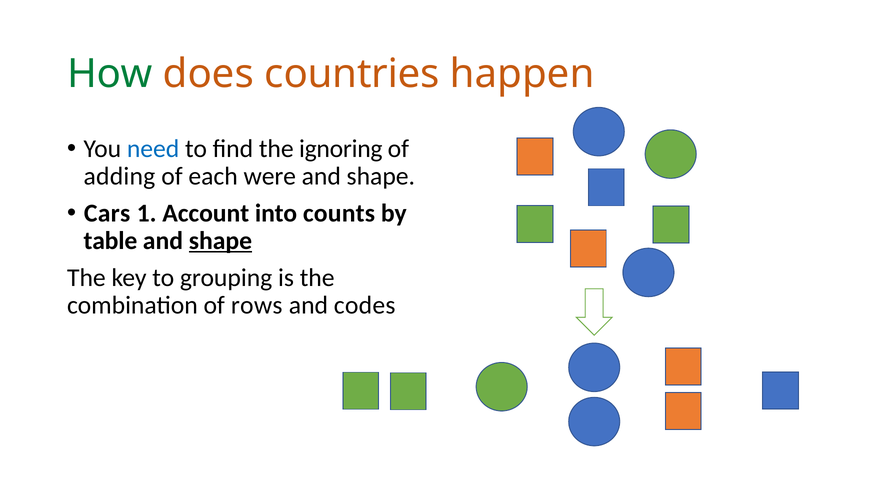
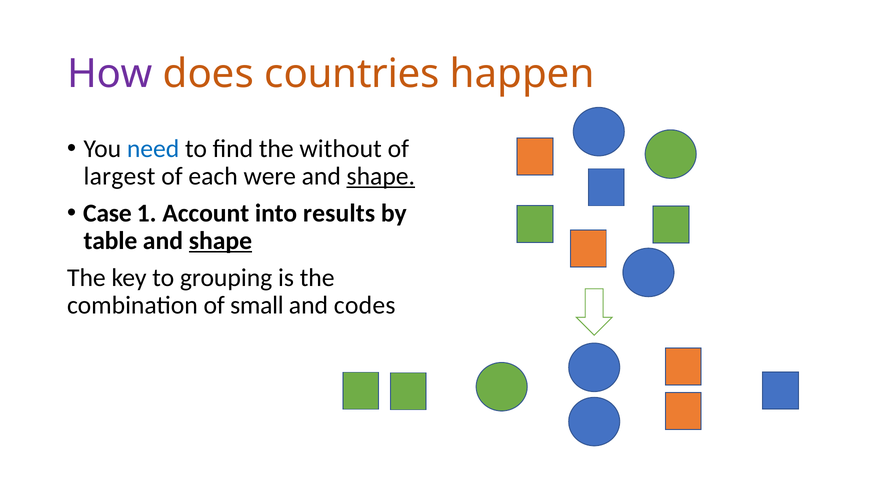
How colour: green -> purple
ignoring: ignoring -> without
adding: adding -> largest
shape at (381, 176) underline: none -> present
Cars: Cars -> Case
counts: counts -> results
rows: rows -> small
